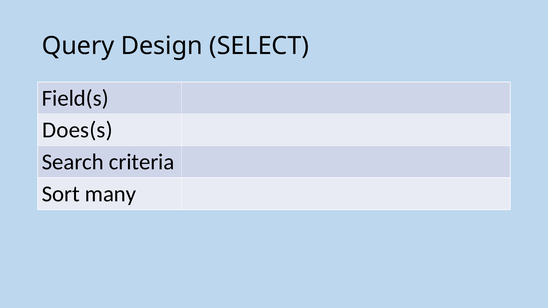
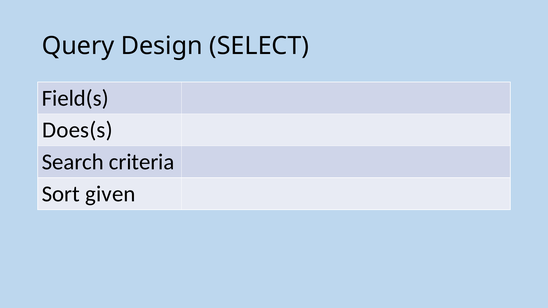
many: many -> given
